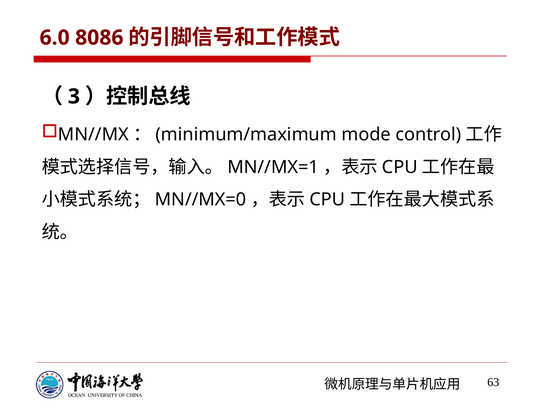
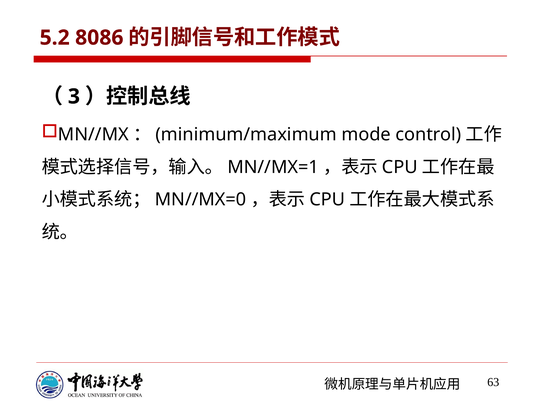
6.0: 6.0 -> 5.2
